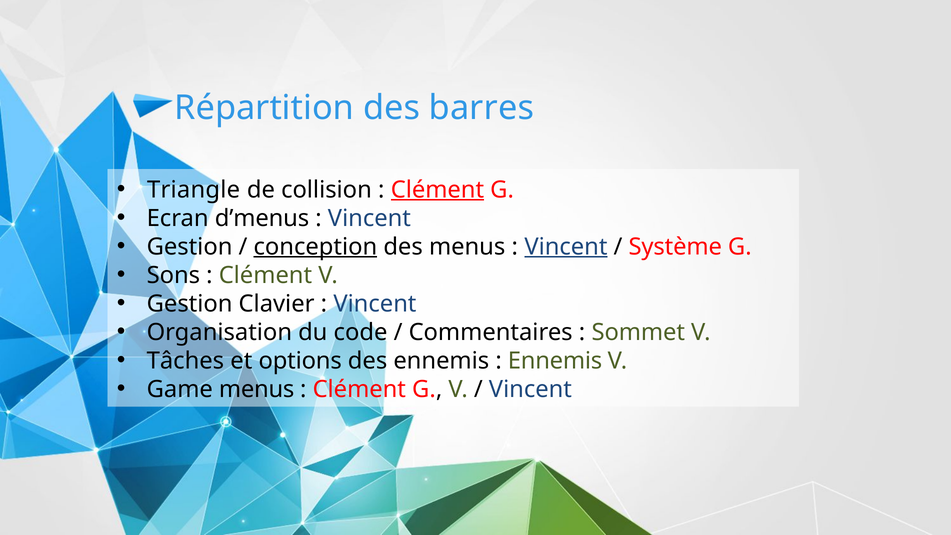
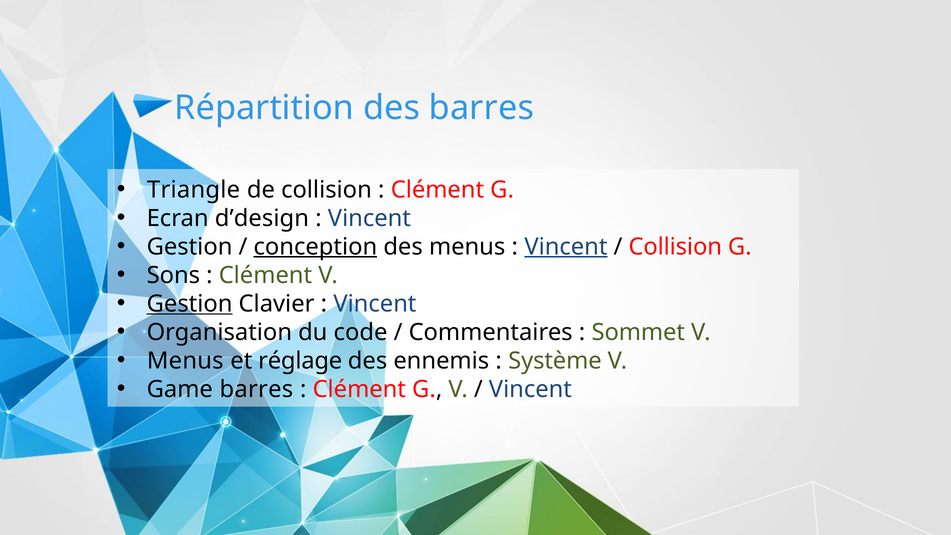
Clément at (437, 190) underline: present -> none
d’menus: d’menus -> d’design
Système at (675, 247): Système -> Collision
Gestion at (190, 304) underline: none -> present
Tâches at (185, 361): Tâches -> Menus
options: options -> réglage
Ennemis at (555, 361): Ennemis -> Système
Game menus: menus -> barres
